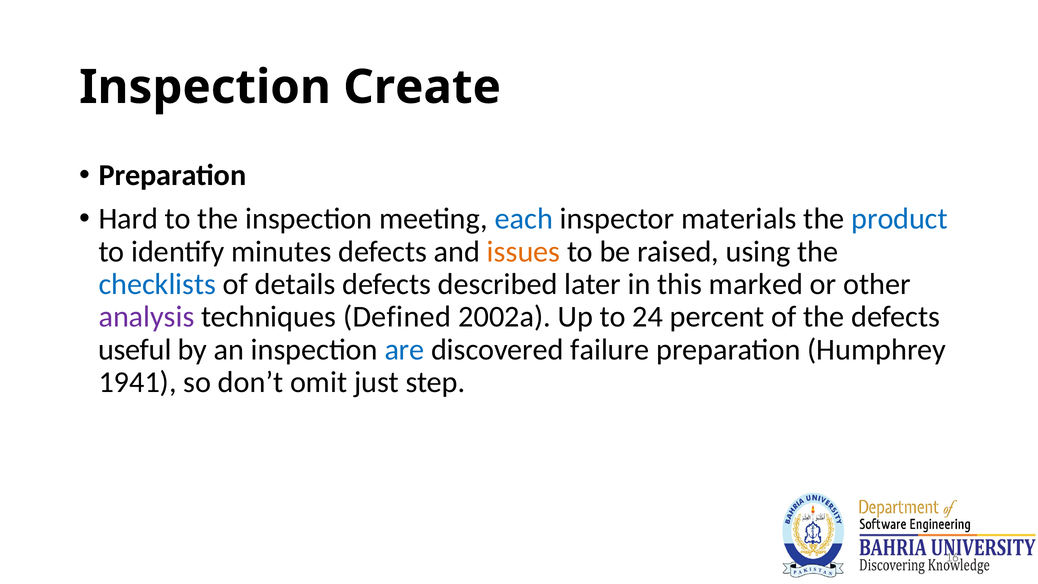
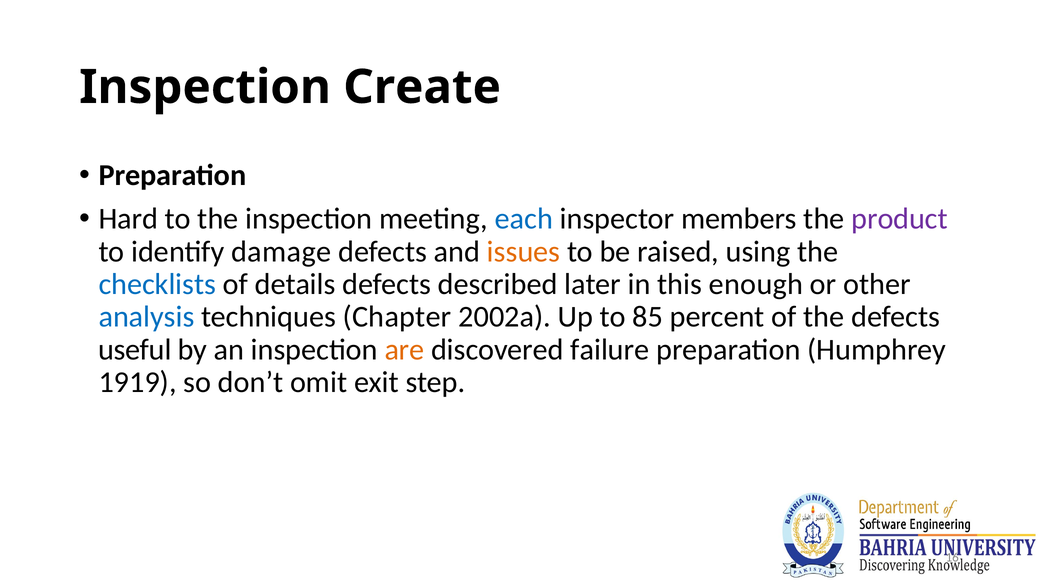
materials: materials -> members
product colour: blue -> purple
minutes: minutes -> damage
marked: marked -> enough
analysis colour: purple -> blue
Defined: Defined -> Chapter
24: 24 -> 85
are colour: blue -> orange
1941: 1941 -> 1919
just: just -> exit
